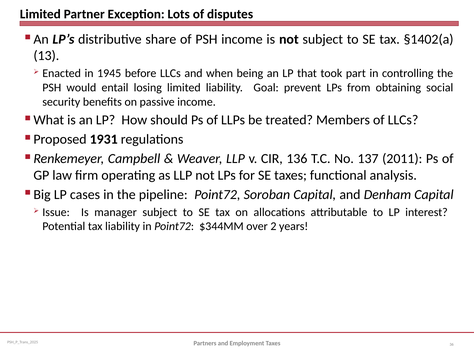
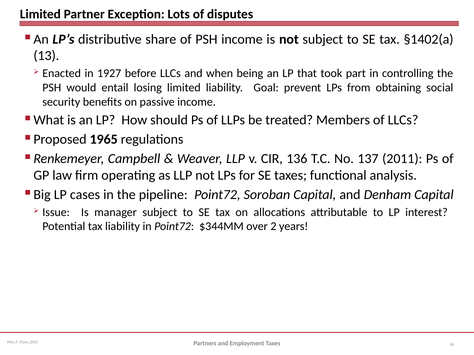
1945: 1945 -> 1927
1931: 1931 -> 1965
